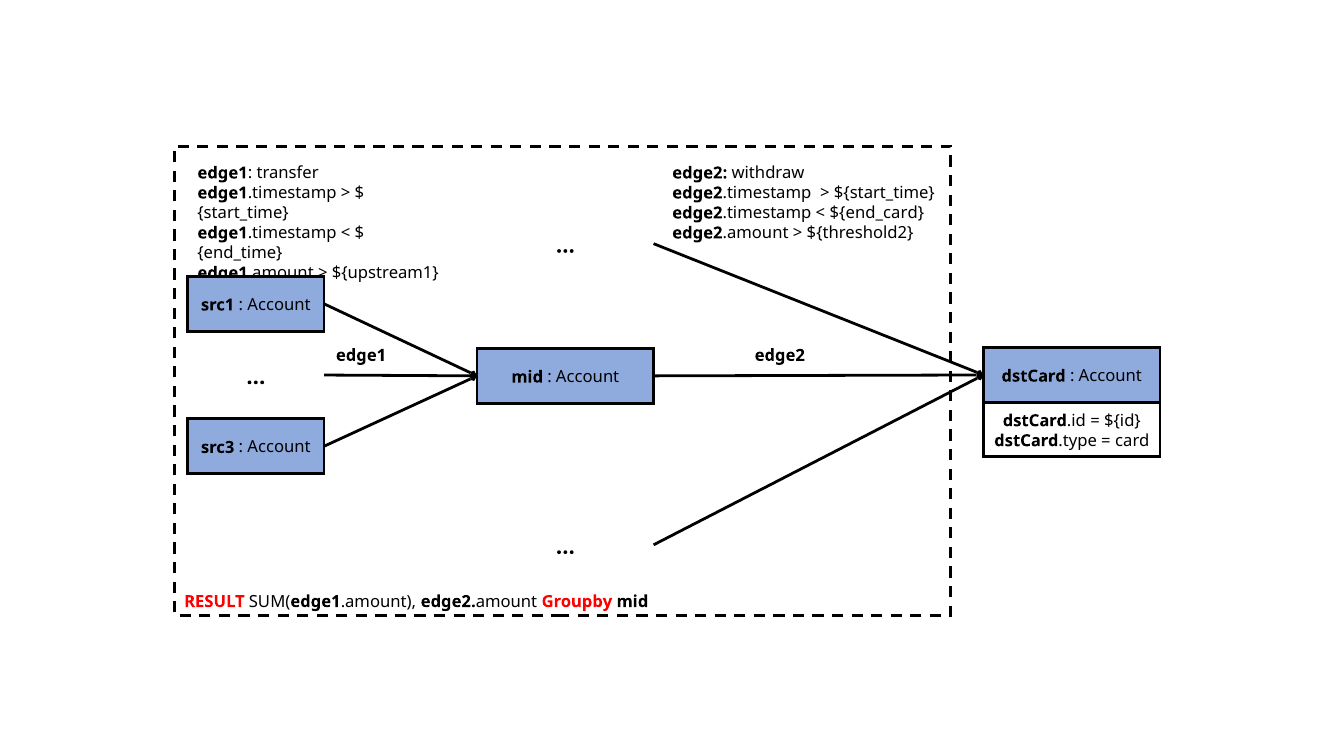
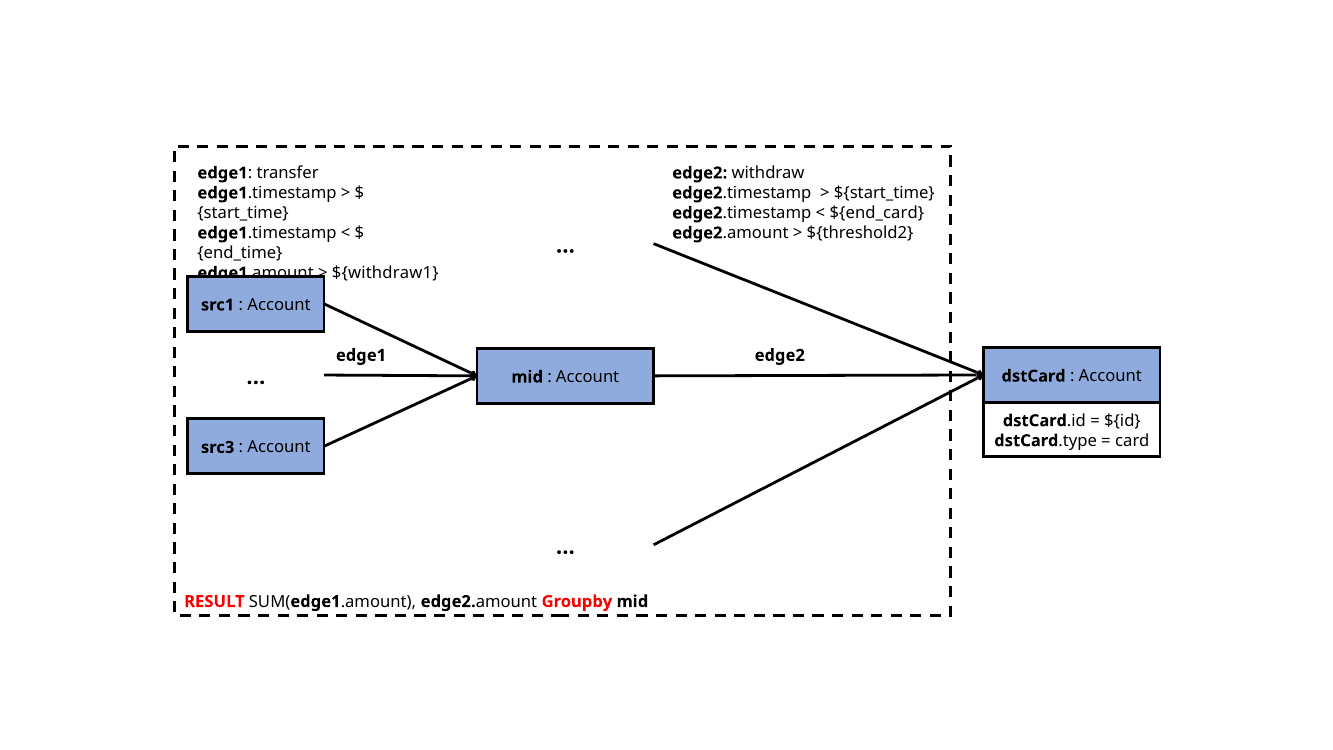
${upstream1: ${upstream1 -> ${withdraw1
